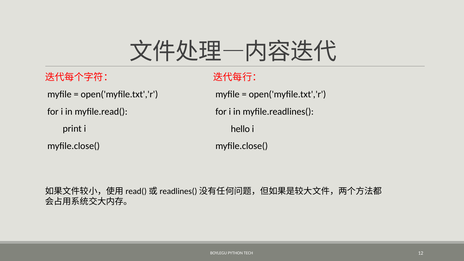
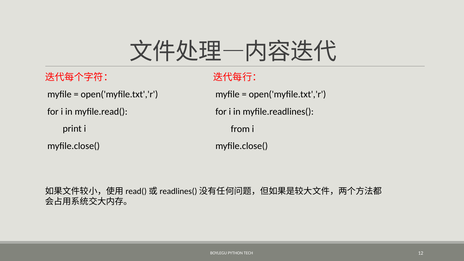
hello: hello -> from
